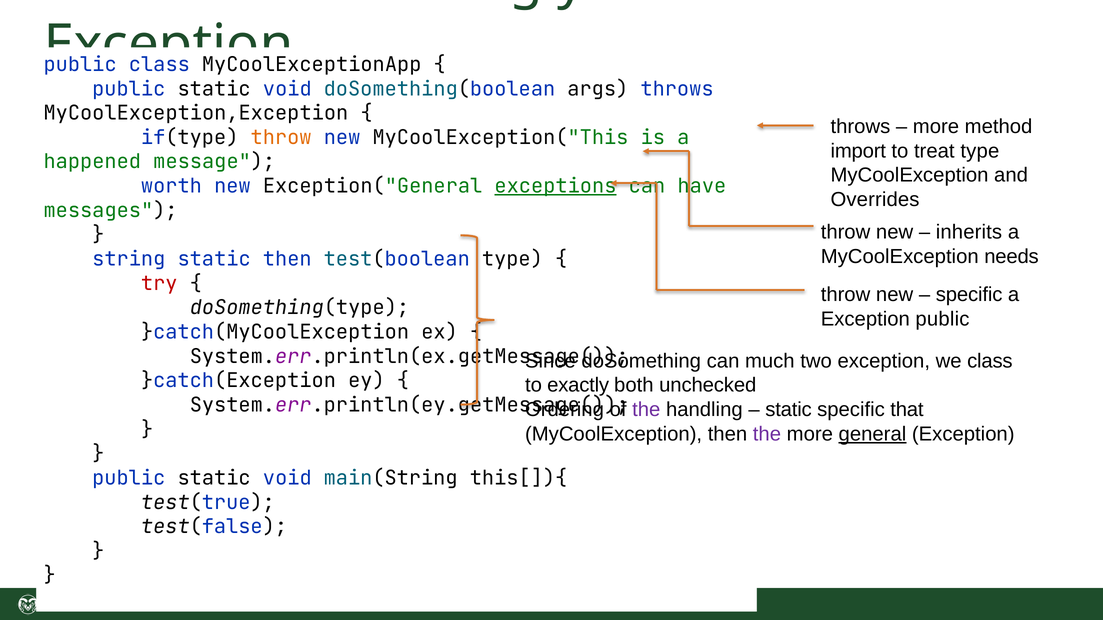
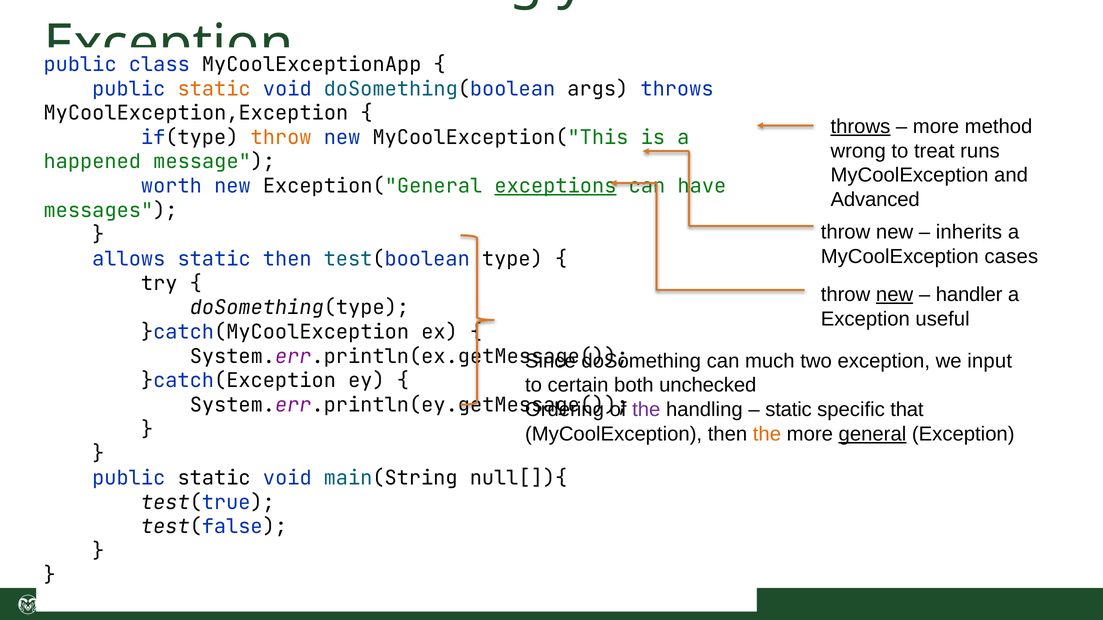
static at (214, 89) colour: black -> orange
throws at (860, 127) underline: none -> present
import: import -> wrong
treat type: type -> runs
Overrides at (875, 200): Overrides -> Advanced
needs: needs -> cases
string: string -> allows
try colour: red -> black
new at (895, 295) underline: none -> present
specific at (969, 295): specific -> handler
public at (942, 319): public -> useful
we class: class -> input
exactly: exactly -> certain
the at (767, 434) colour: purple -> orange
this[]){: this[]){ -> null[]){
